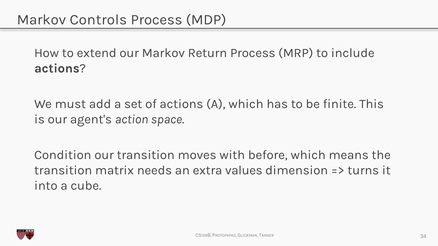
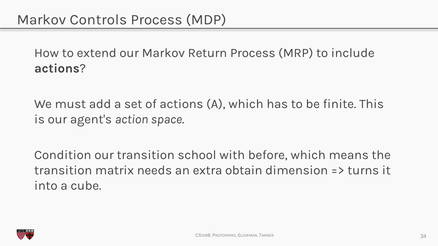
moves: moves -> school
values: values -> obtain
